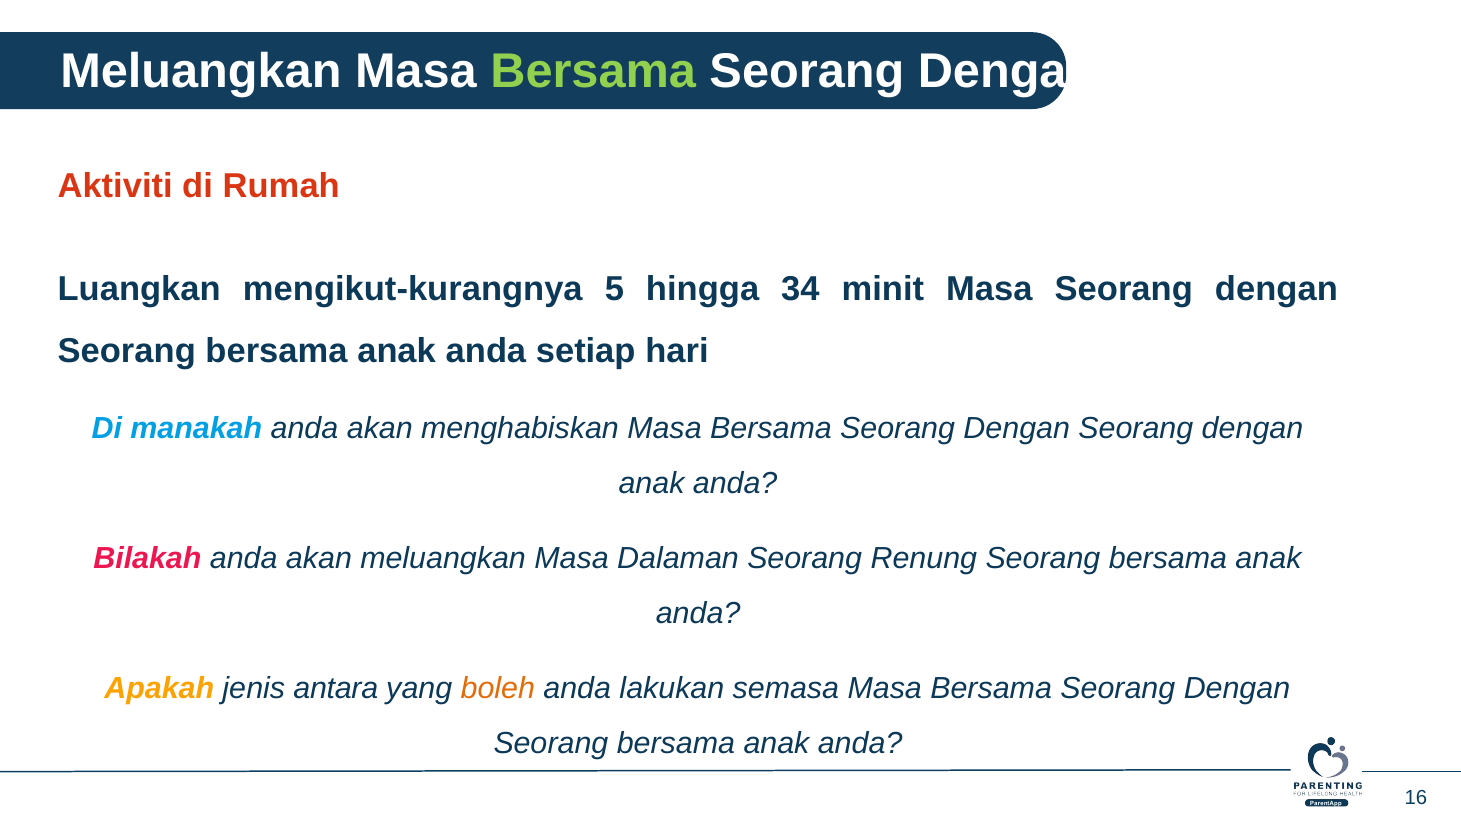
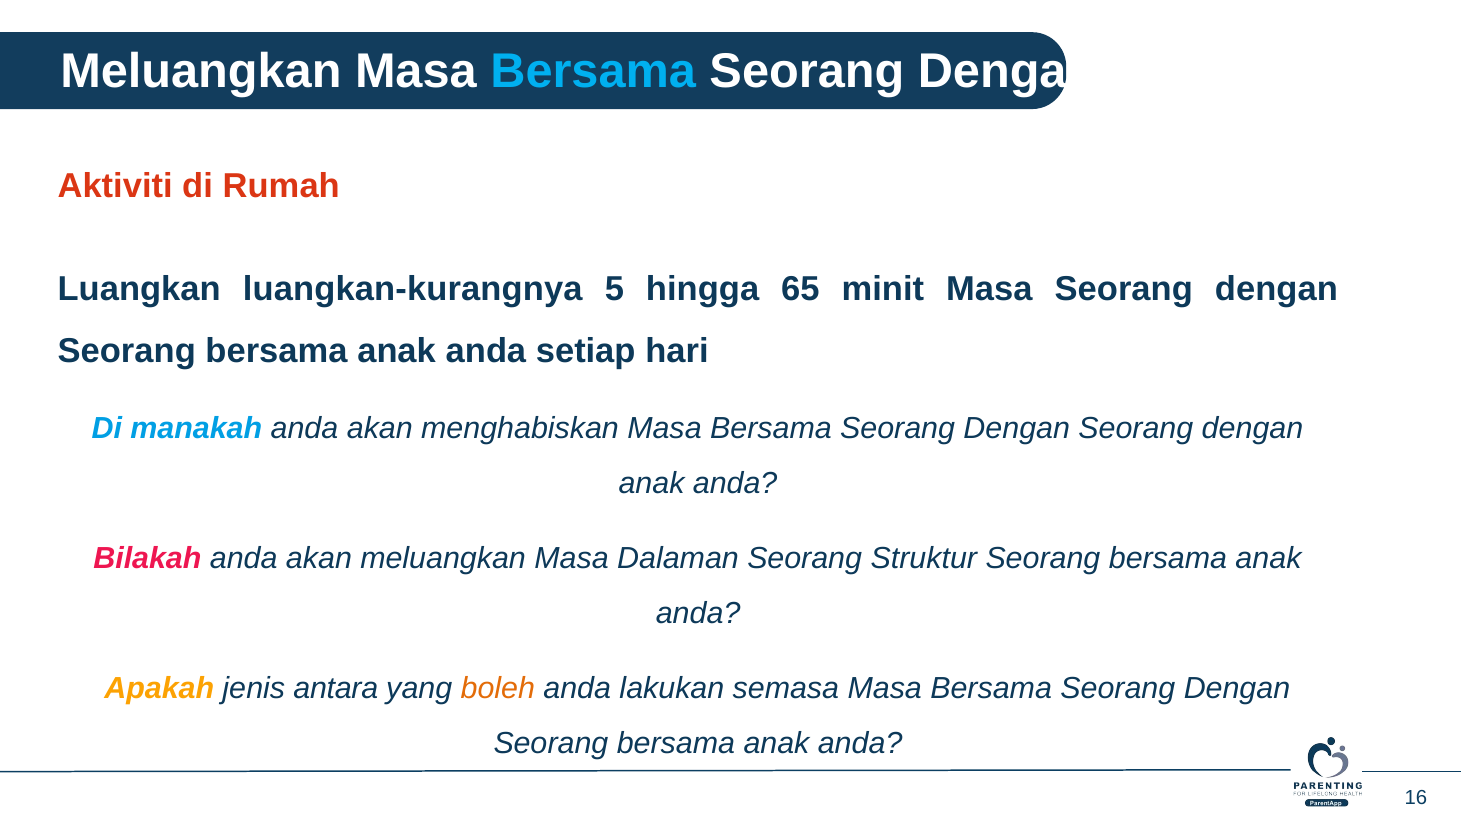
Bersama at (593, 71) colour: light green -> light blue
mengikut-kurangnya: mengikut-kurangnya -> luangkan-kurangnya
34: 34 -> 65
Renung: Renung -> Struktur
